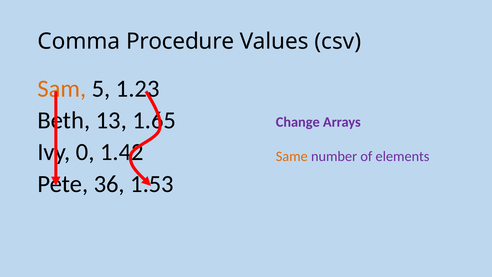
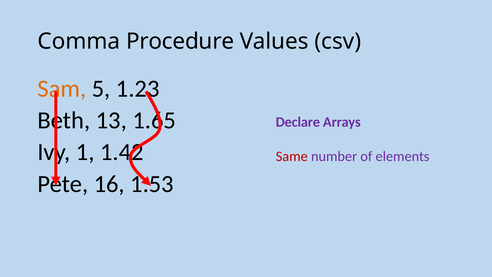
Change: Change -> Declare
0: 0 -> 1
Same colour: orange -> red
36: 36 -> 16
